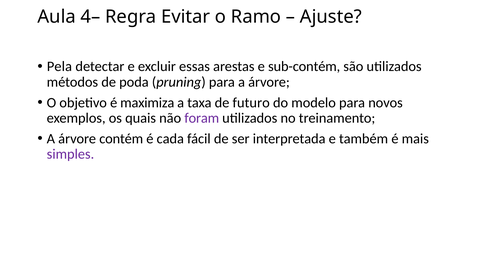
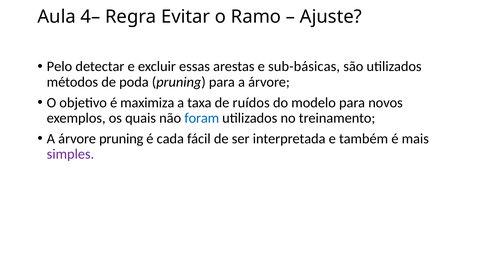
Pela: Pela -> Pelo
sub-contém: sub-contém -> sub-básicas
futuro: futuro -> ruídos
foram colour: purple -> blue
árvore contém: contém -> pruning
